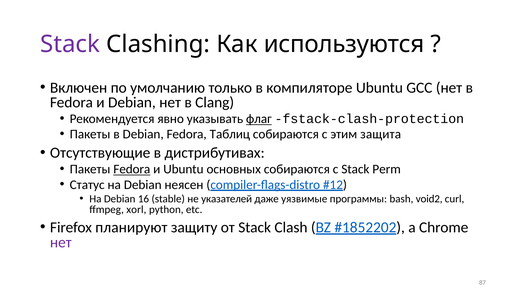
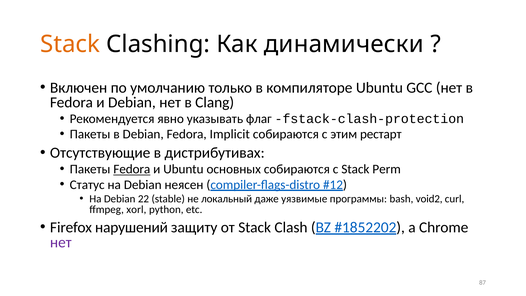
Stack at (70, 44) colour: purple -> orange
используются: используются -> динамически
флаг underline: present -> none
Таблиц: Таблиц -> Implicit
защита: защита -> рестарт
16: 16 -> 22
указателей: указателей -> локальный
планируют: планируют -> нарушений
